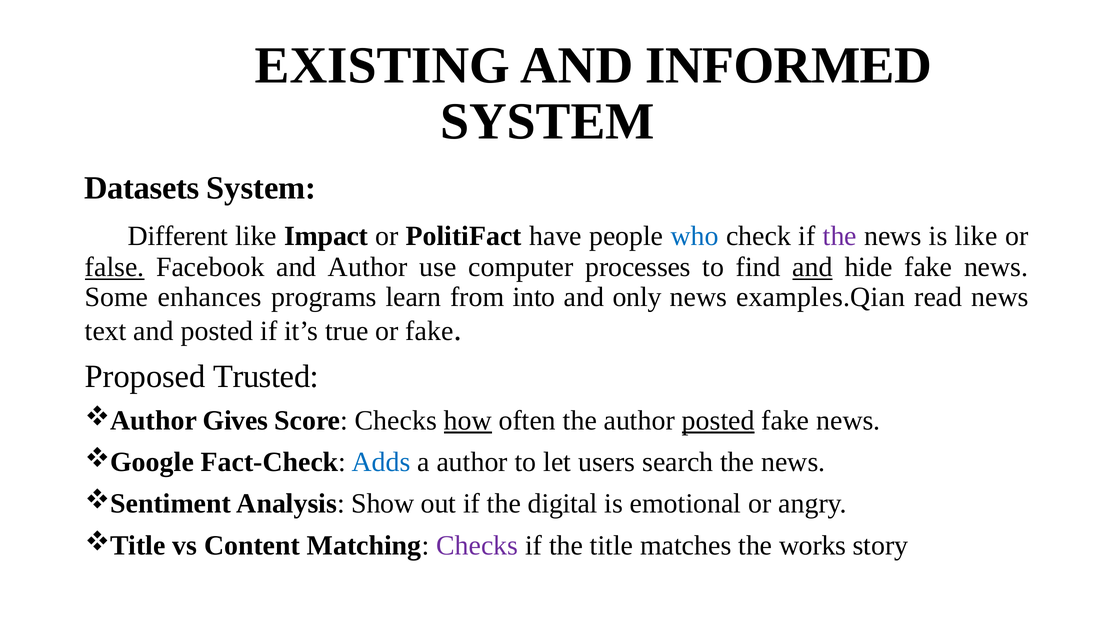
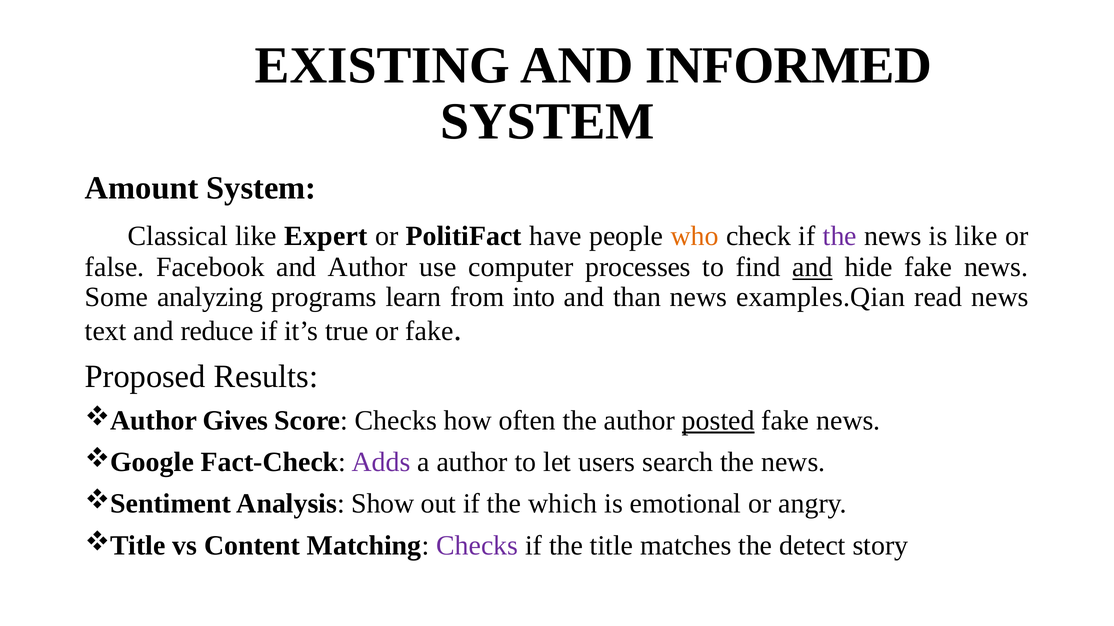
Datasets: Datasets -> Amount
Different: Different -> Classical
Impact: Impact -> Expert
who colour: blue -> orange
false underline: present -> none
enhances: enhances -> analyzing
only: only -> than
and posted: posted -> reduce
Trusted: Trusted -> Results
how underline: present -> none
Adds colour: blue -> purple
digital: digital -> which
works: works -> detect
